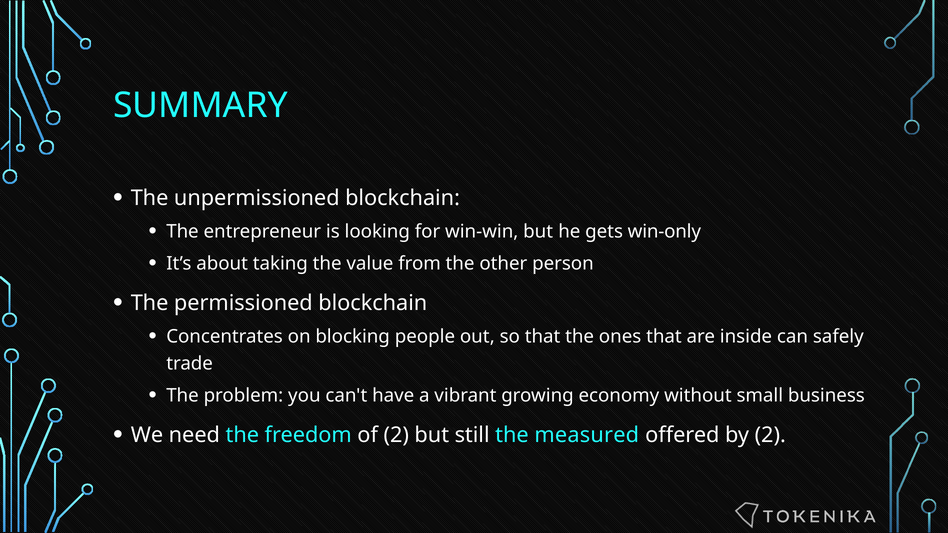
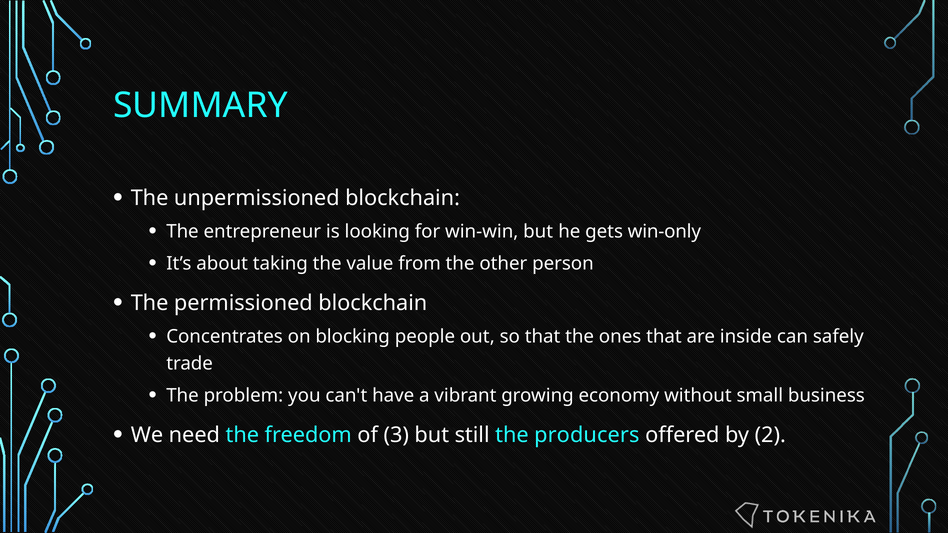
of 2: 2 -> 3
measured: measured -> producers
